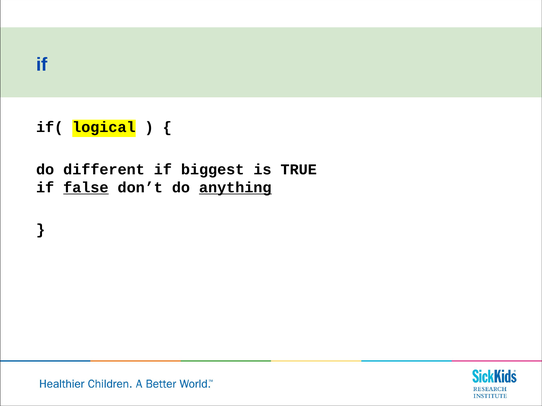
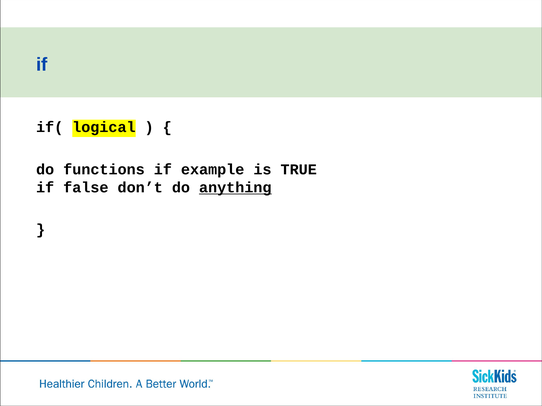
different: different -> functions
biggest: biggest -> example
false underline: present -> none
